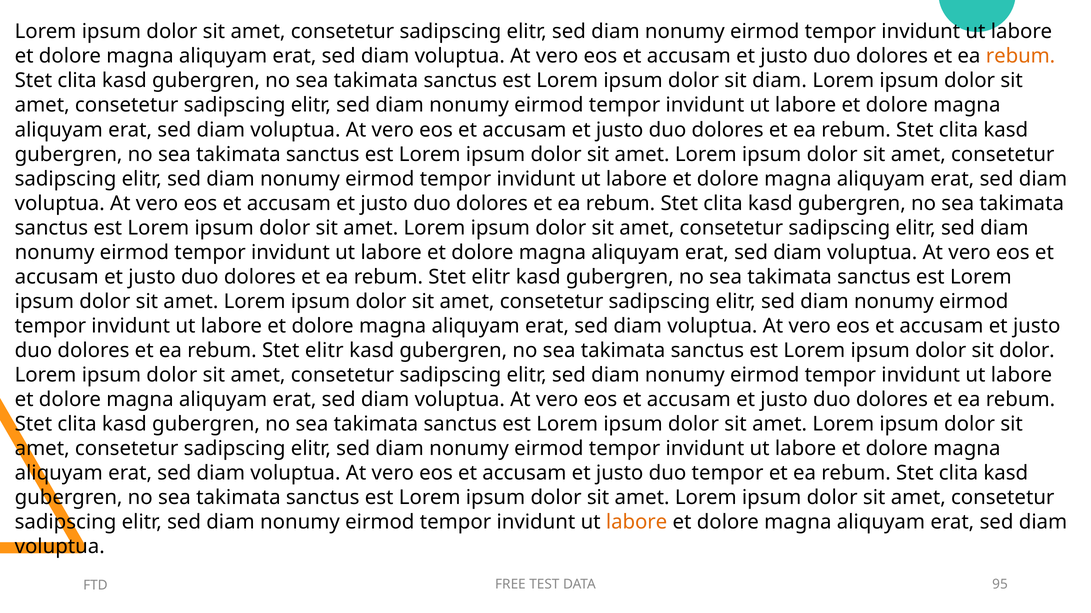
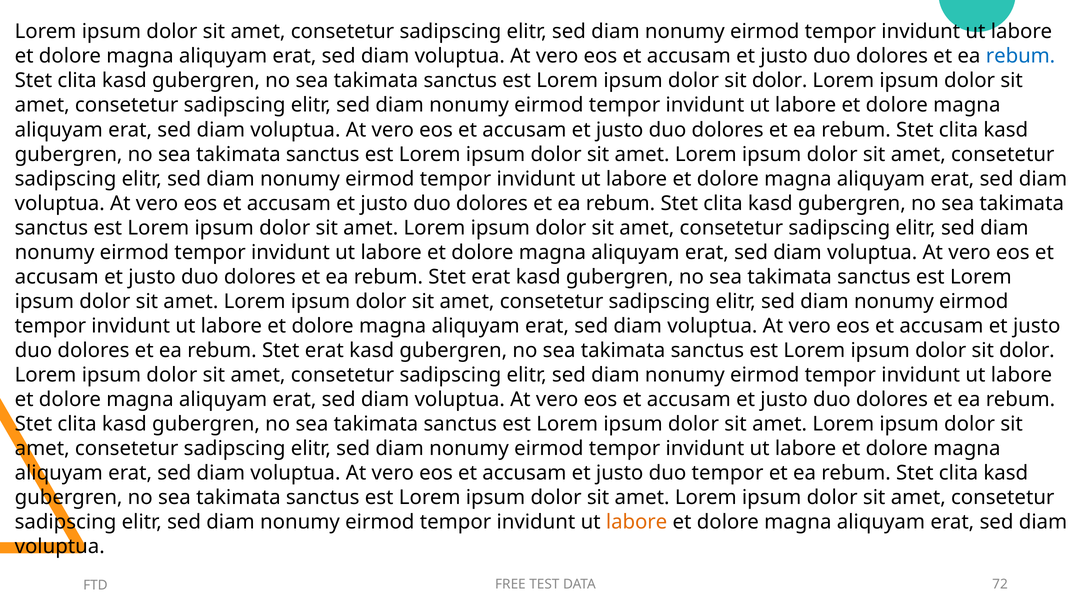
rebum at (1021, 56) colour: orange -> blue
diam at (780, 81): diam -> dolor
elitr at (491, 277): elitr -> erat
elitr at (324, 351): elitr -> erat
95: 95 -> 72
